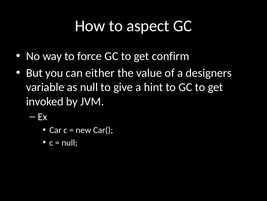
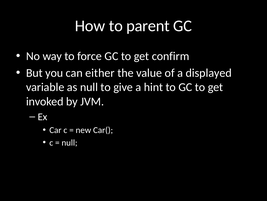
aspect: aspect -> parent
designers: designers -> displayed
